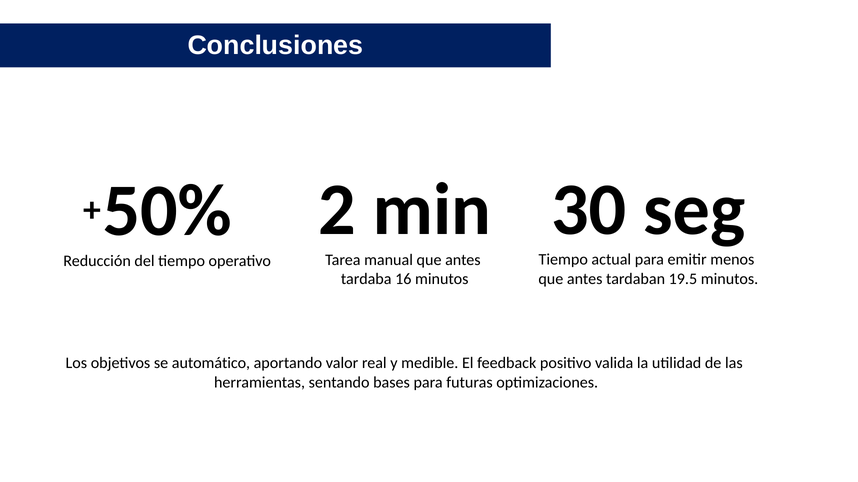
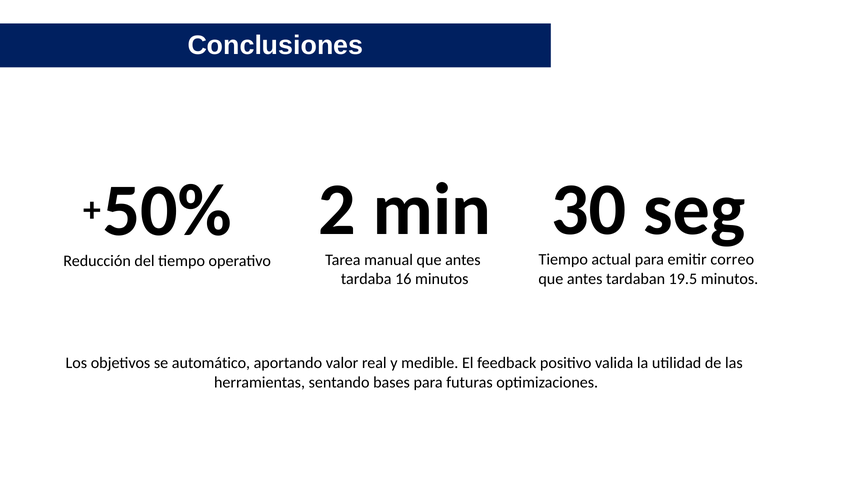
menos: menos -> correo
